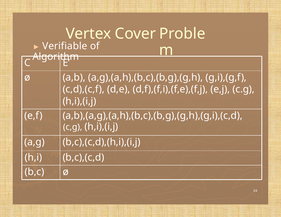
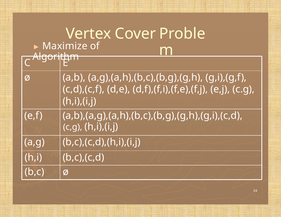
Verifiable: Verifiable -> Maximize
